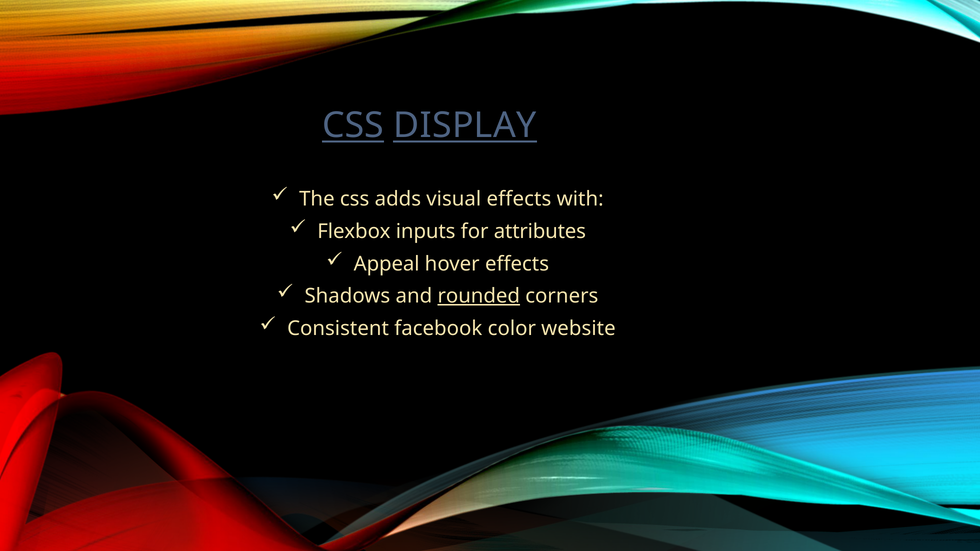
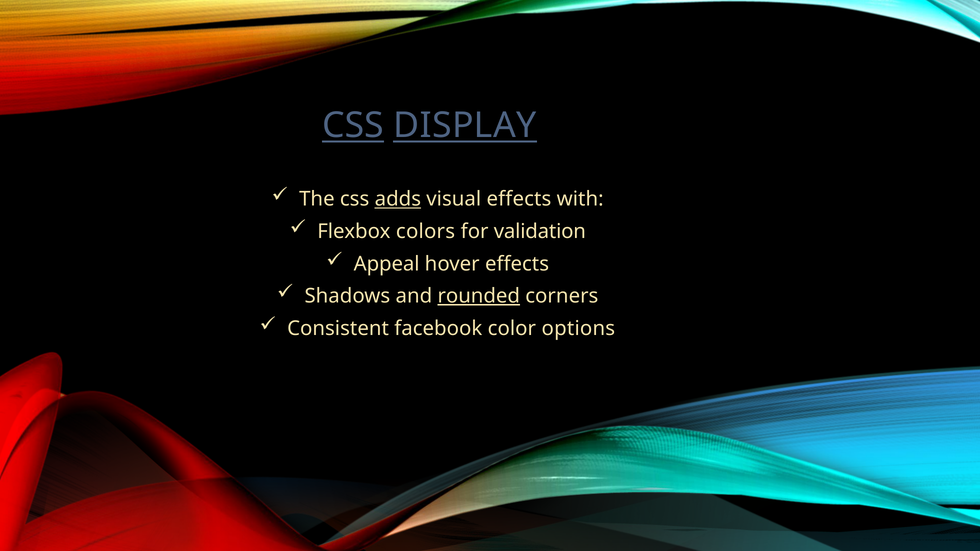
adds underline: none -> present
inputs: inputs -> colors
attributes: attributes -> validation
website: website -> options
